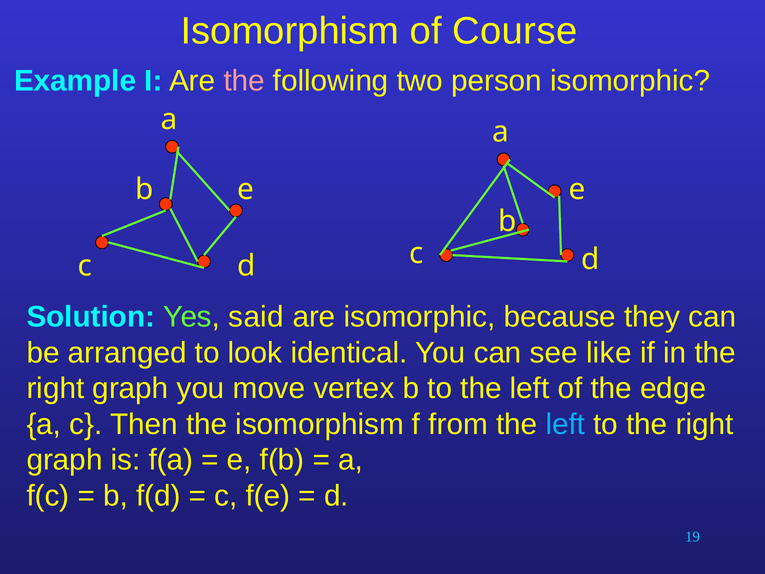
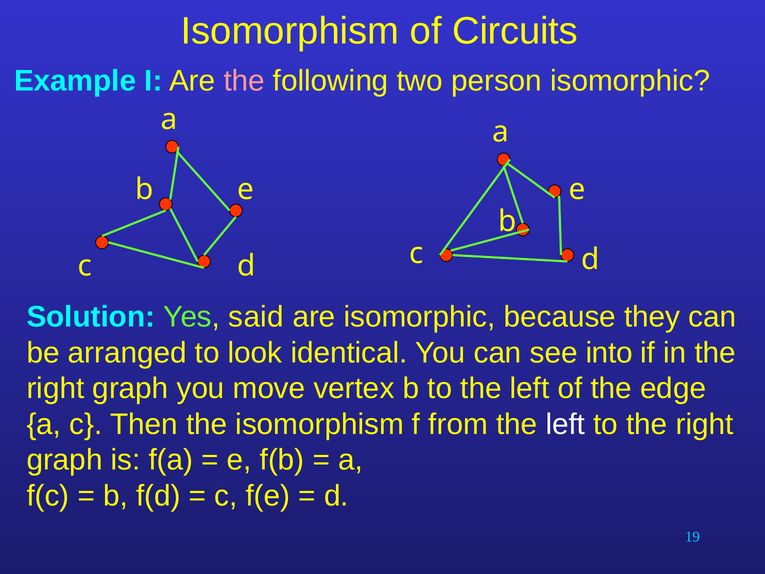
Course: Course -> Circuits
like: like -> into
left at (565, 424) colour: light blue -> white
